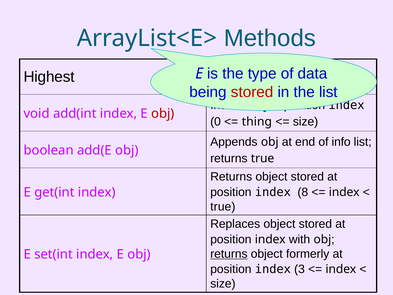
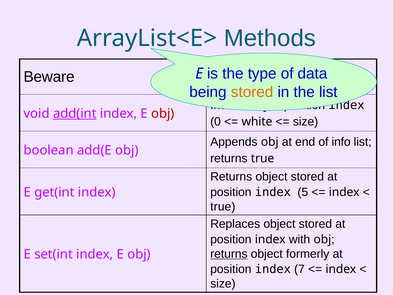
Highest: Highest -> Beware
stored at (252, 92) colour: red -> orange
add(int underline: none -> present
thing: thing -> white
8: 8 -> 5
3: 3 -> 7
